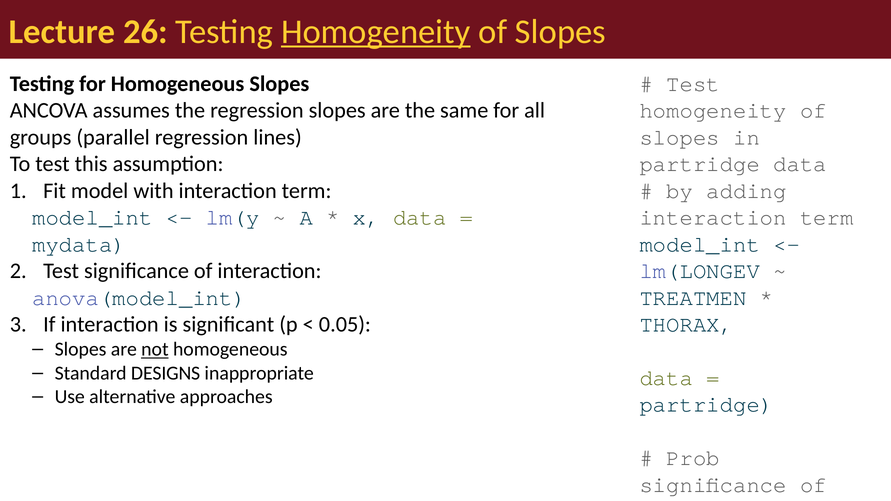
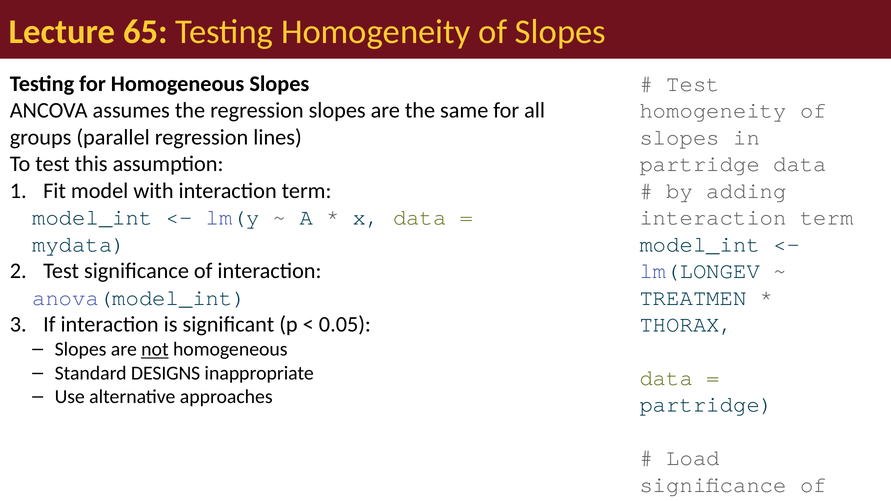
26: 26 -> 65
Homogeneity at (376, 32) underline: present -> none
Prob: Prob -> Load
